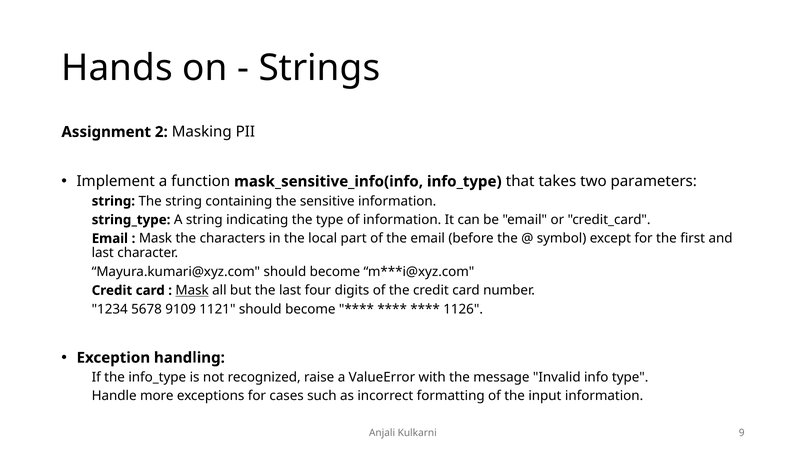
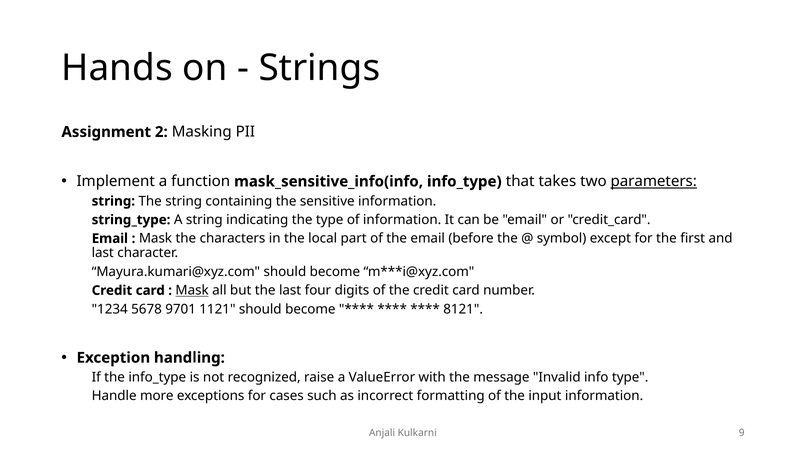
parameters underline: none -> present
9109: 9109 -> 9701
1126: 1126 -> 8121
